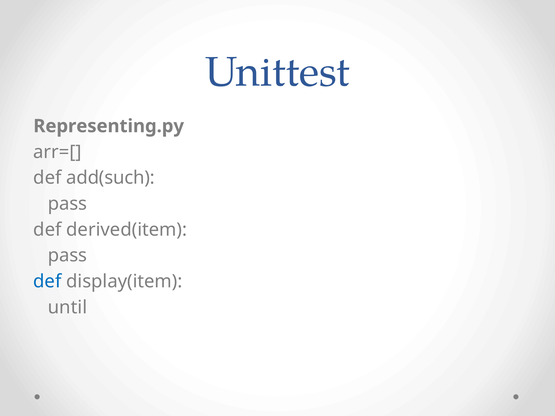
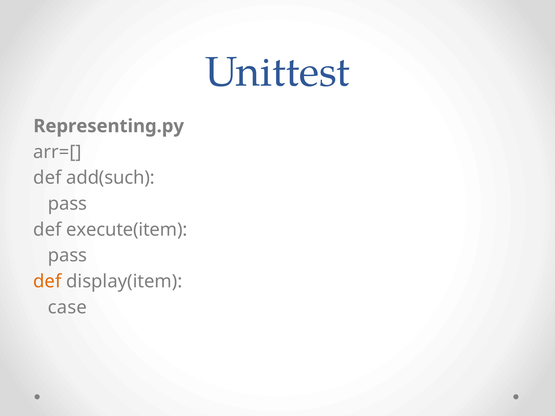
derived(item: derived(item -> execute(item
def at (47, 282) colour: blue -> orange
until: until -> case
